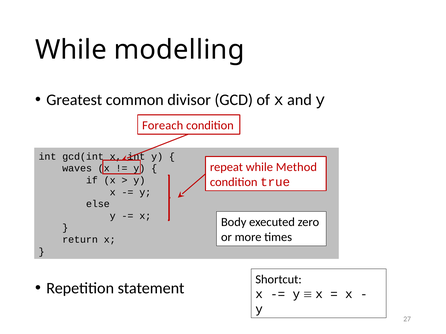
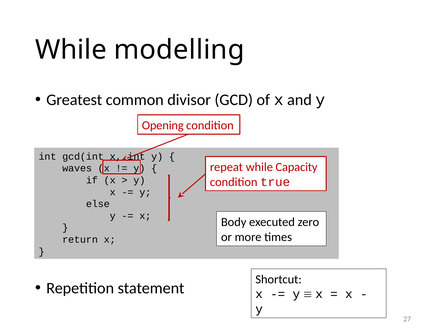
Foreach: Foreach -> Opening
Method: Method -> Capacity
